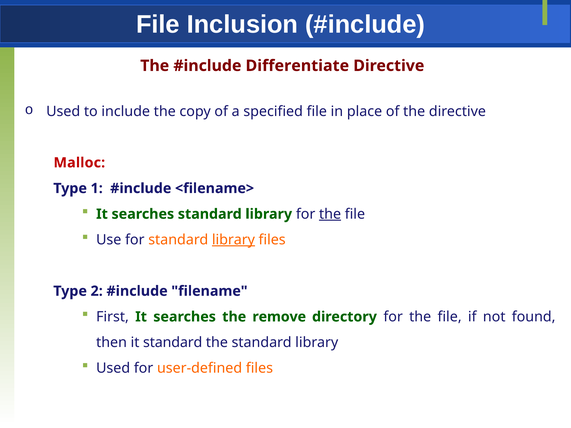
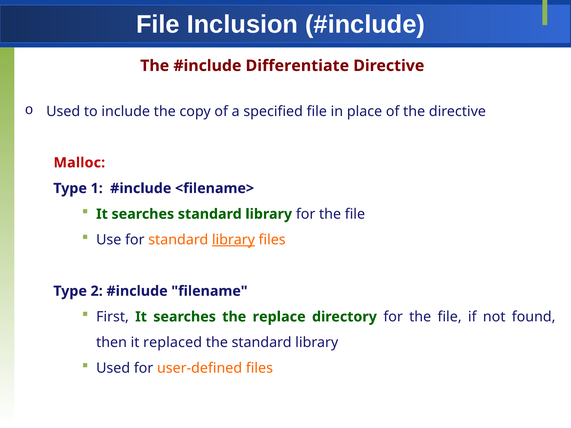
the at (330, 214) underline: present -> none
remove: remove -> replace
it standard: standard -> replaced
